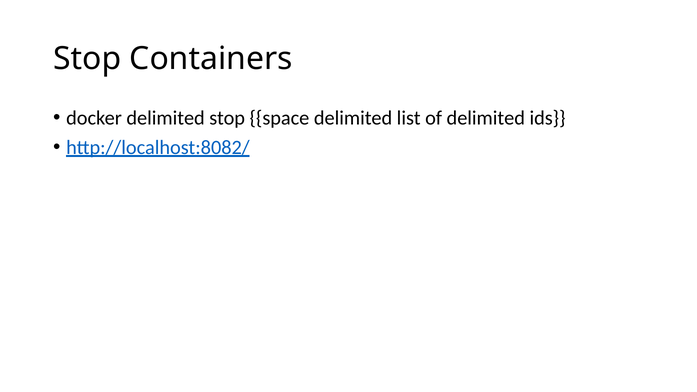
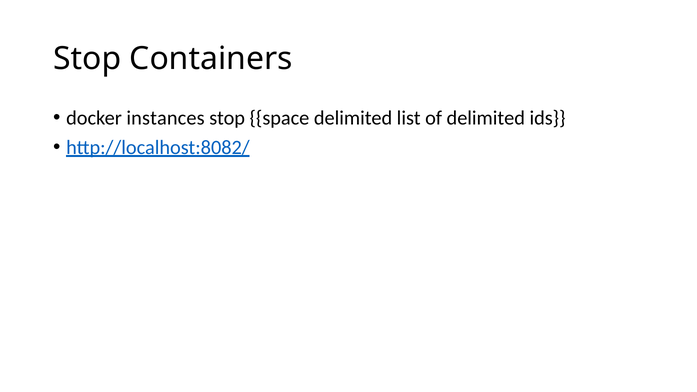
docker delimited: delimited -> instances
